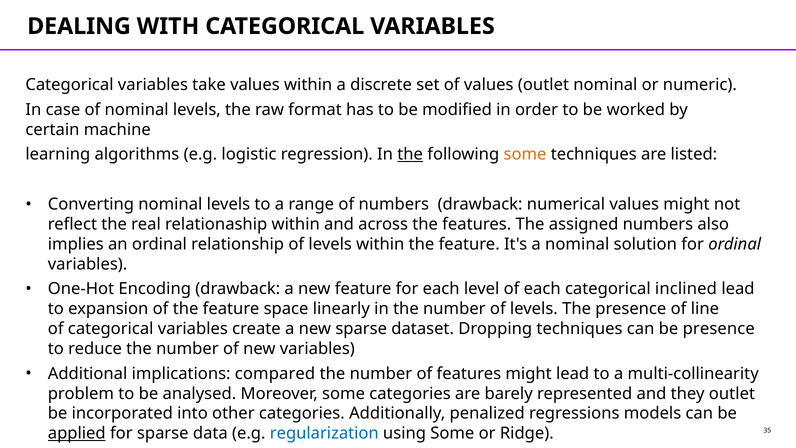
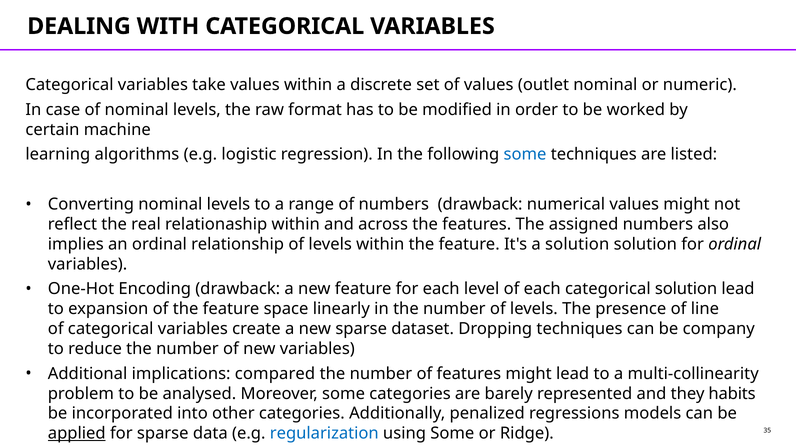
the at (410, 154) underline: present -> none
some at (525, 154) colour: orange -> blue
a nominal: nominal -> solution
categorical inclined: inclined -> solution
be presence: presence -> company
they outlet: outlet -> habits
